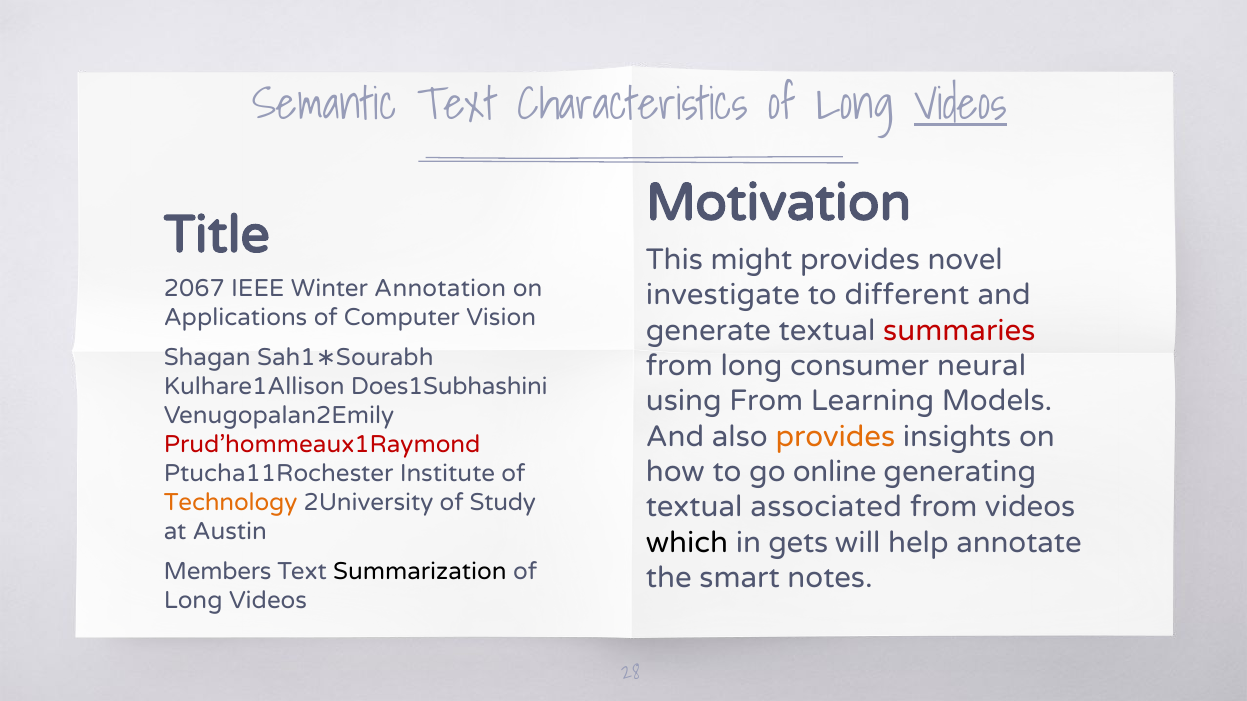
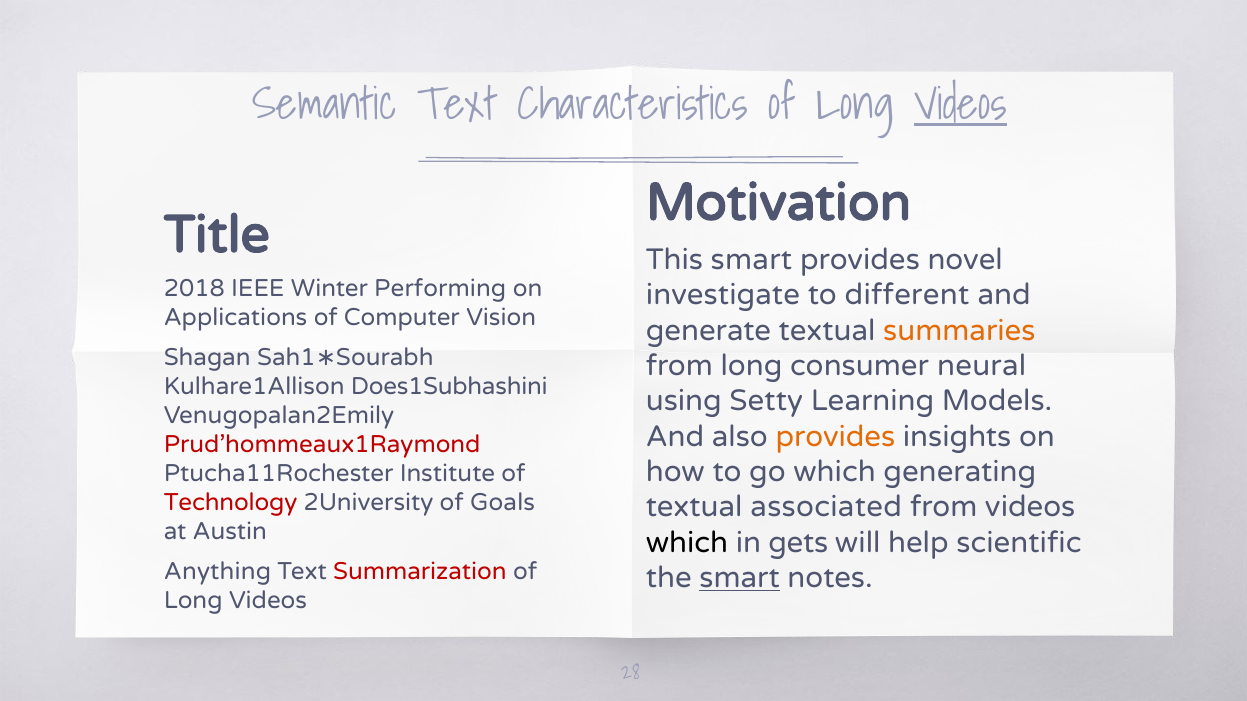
This might: might -> smart
2067: 2067 -> 2018
Annotation: Annotation -> Performing
summaries colour: red -> orange
using From: From -> Setty
go online: online -> which
Technology colour: orange -> red
Study: Study -> Goals
annotate: annotate -> scientific
Members: Members -> Anything
Summarization colour: black -> red
smart at (740, 578) underline: none -> present
